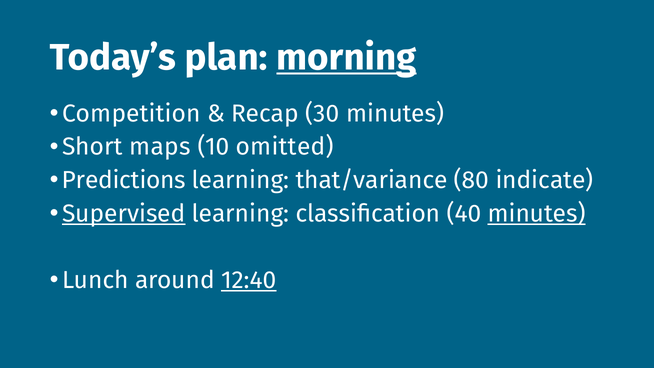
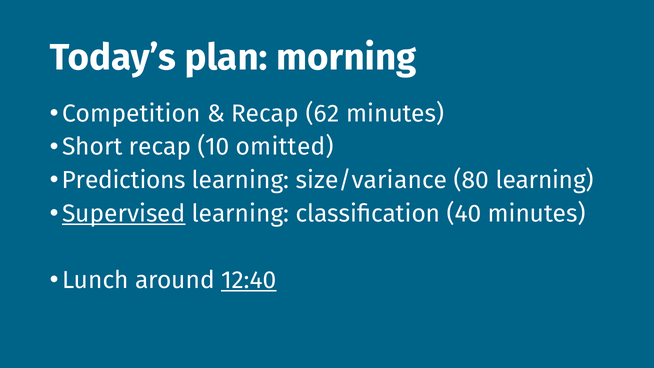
morning underline: present -> none
30: 30 -> 62
Short maps: maps -> recap
that/variance: that/variance -> size/variance
80 indicate: indicate -> learning
minutes at (537, 213) underline: present -> none
